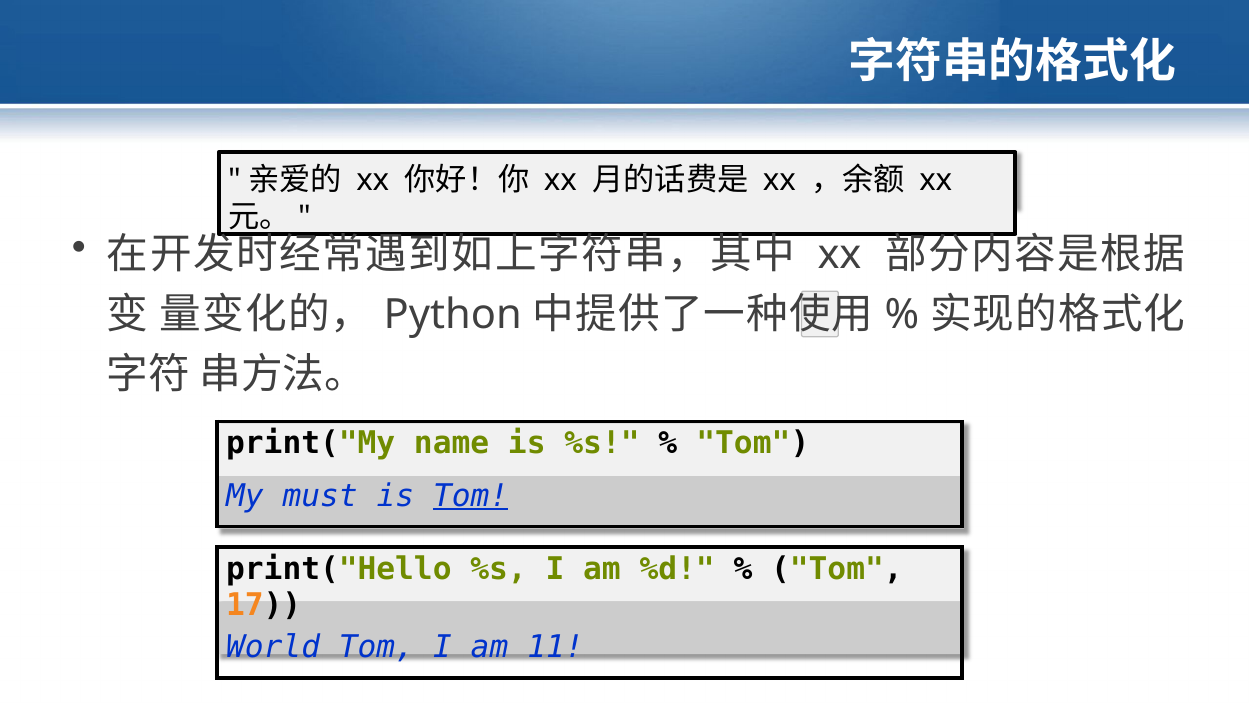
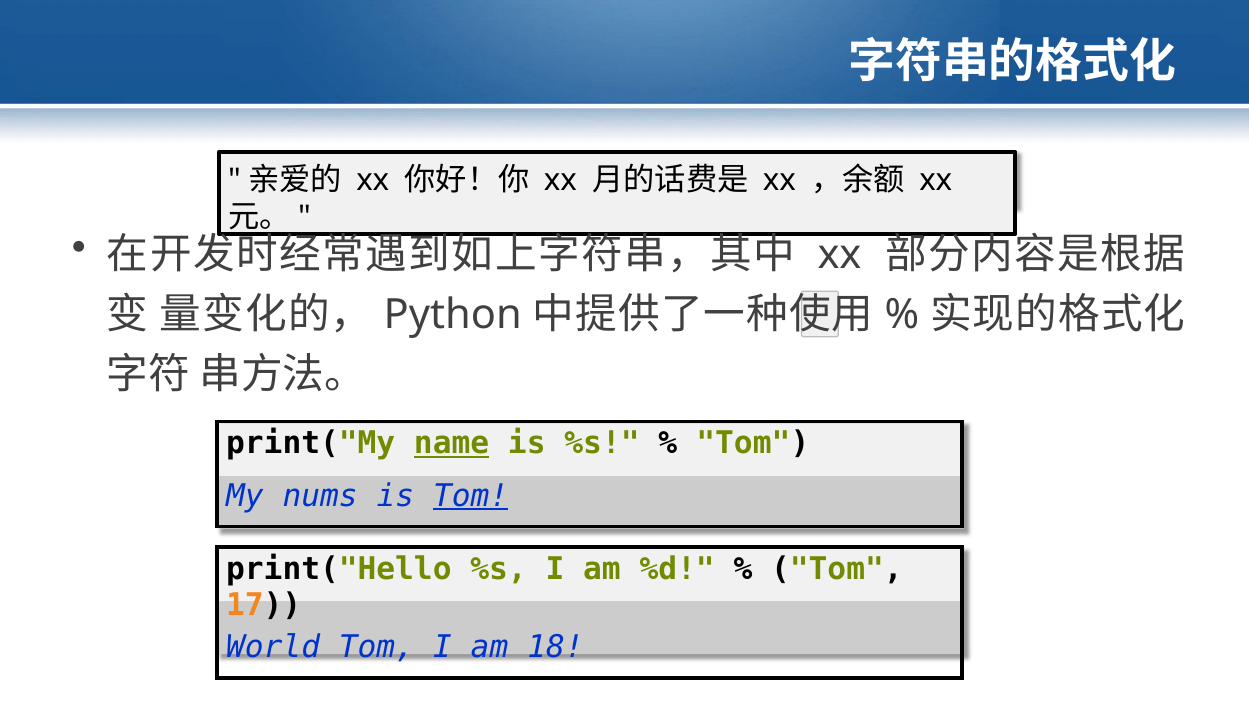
name underline: none -> present
must: must -> nums
11: 11 -> 18
